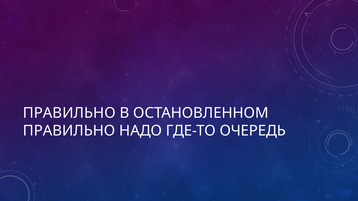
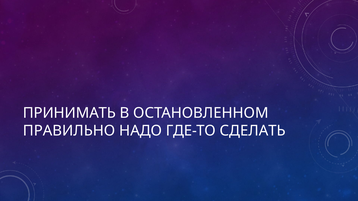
ПРАВИЛЬНО at (69, 113): ПРАВИЛЬНО -> ПРИНИМАТЬ
ОЧЕРЕДЬ: ОЧЕРЕДЬ -> СДЕЛАТЬ
